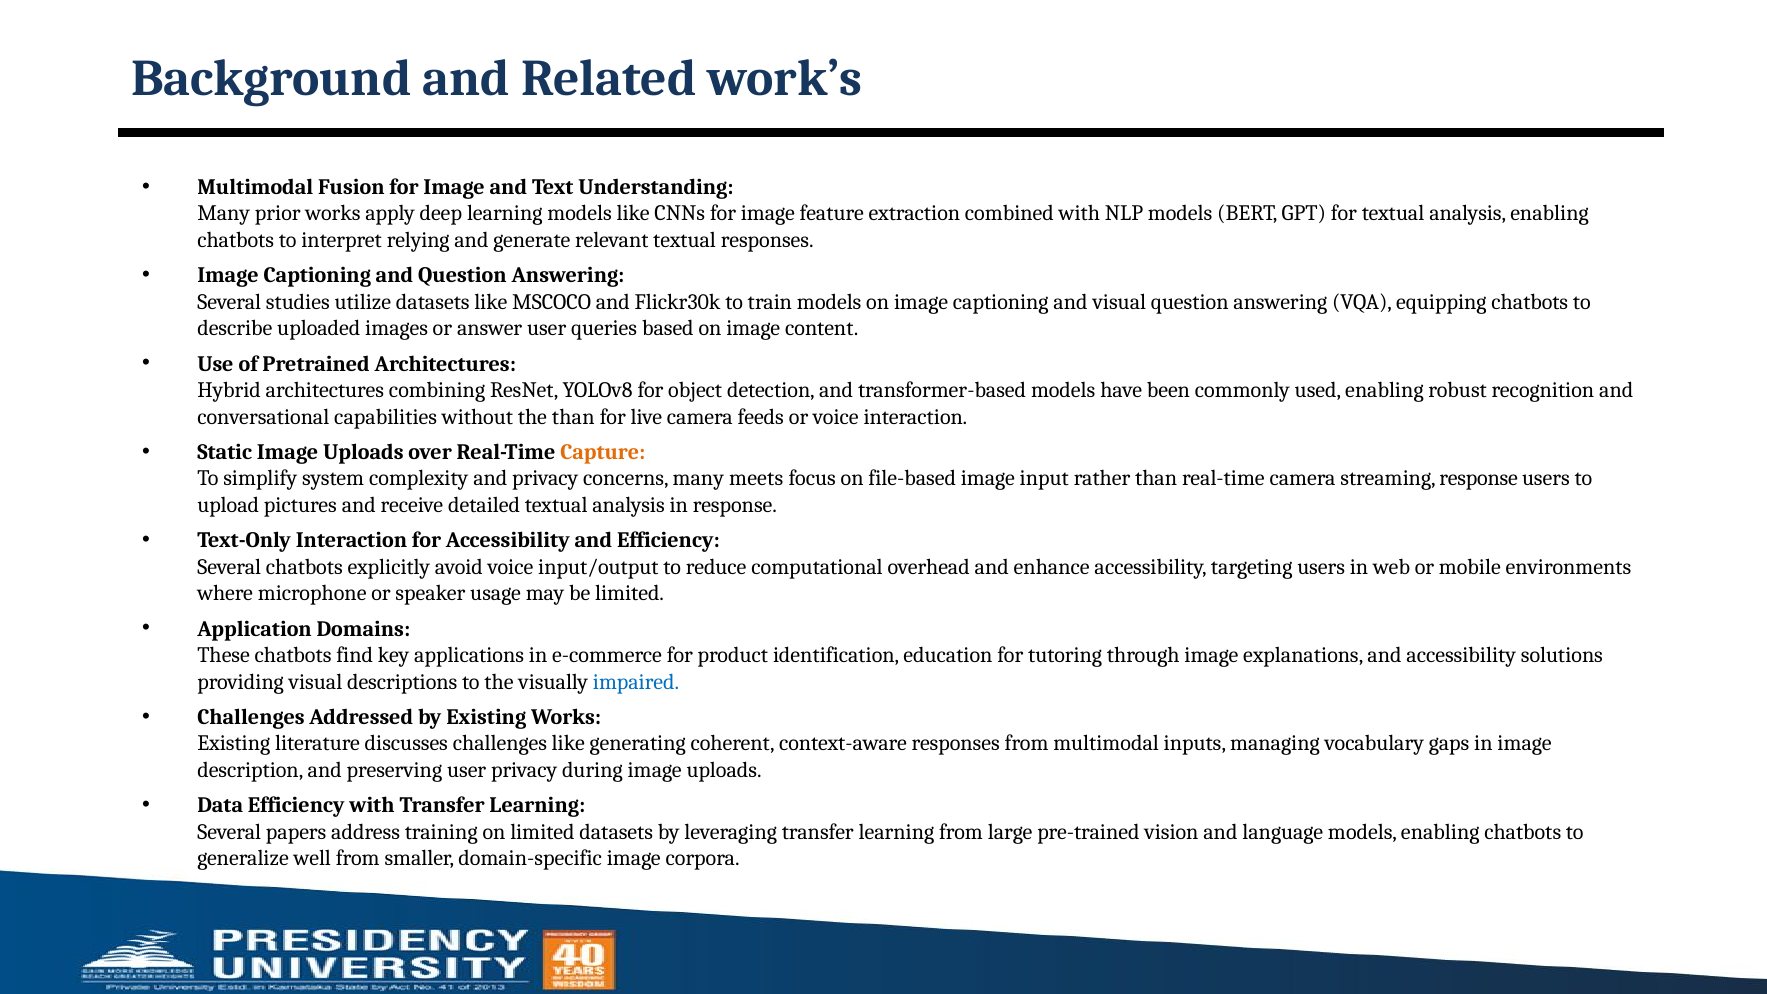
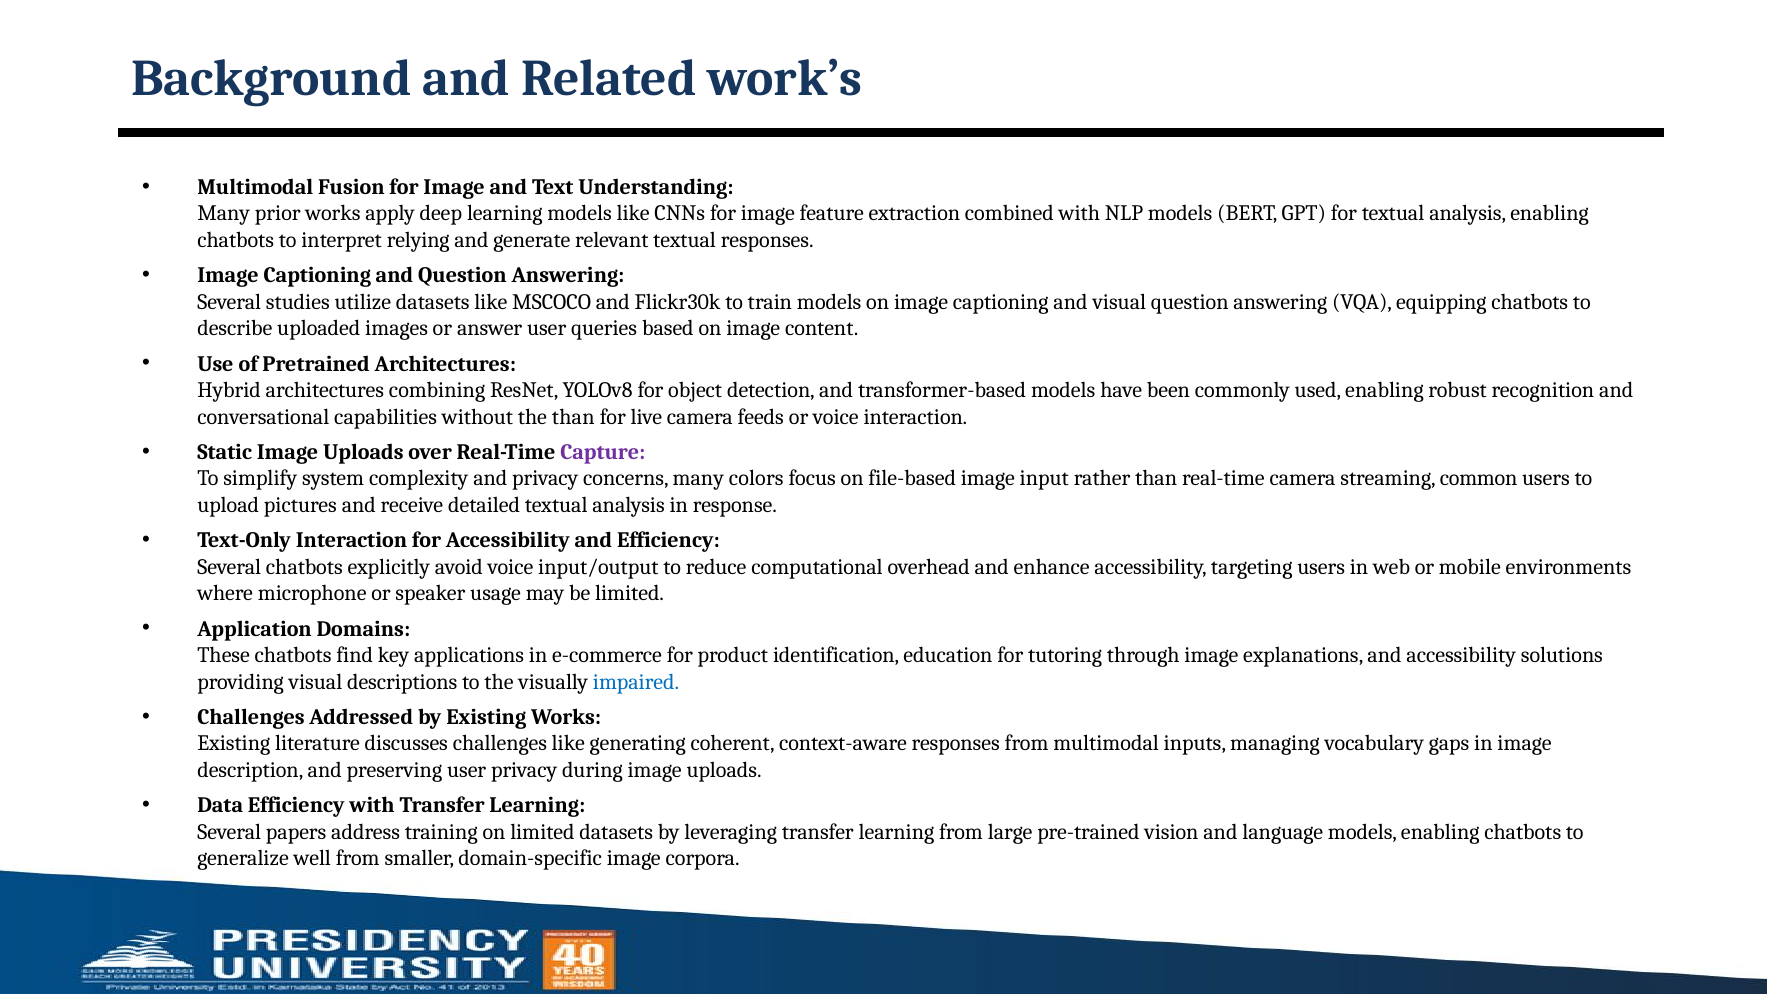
Capture colour: orange -> purple
meets: meets -> colors
streaming response: response -> common
